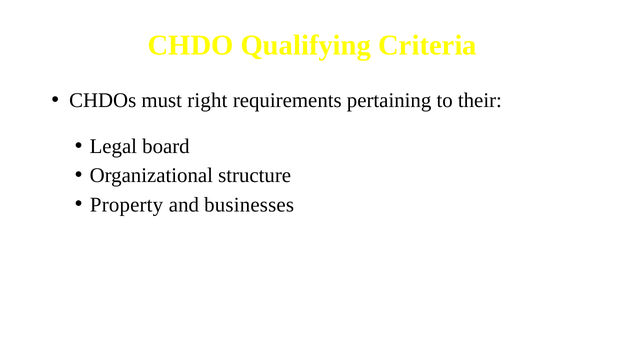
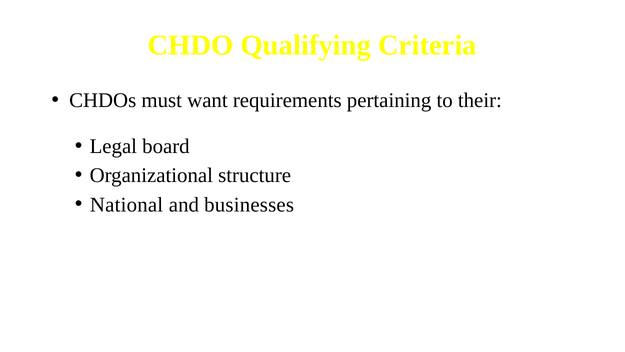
right: right -> want
Property: Property -> National
